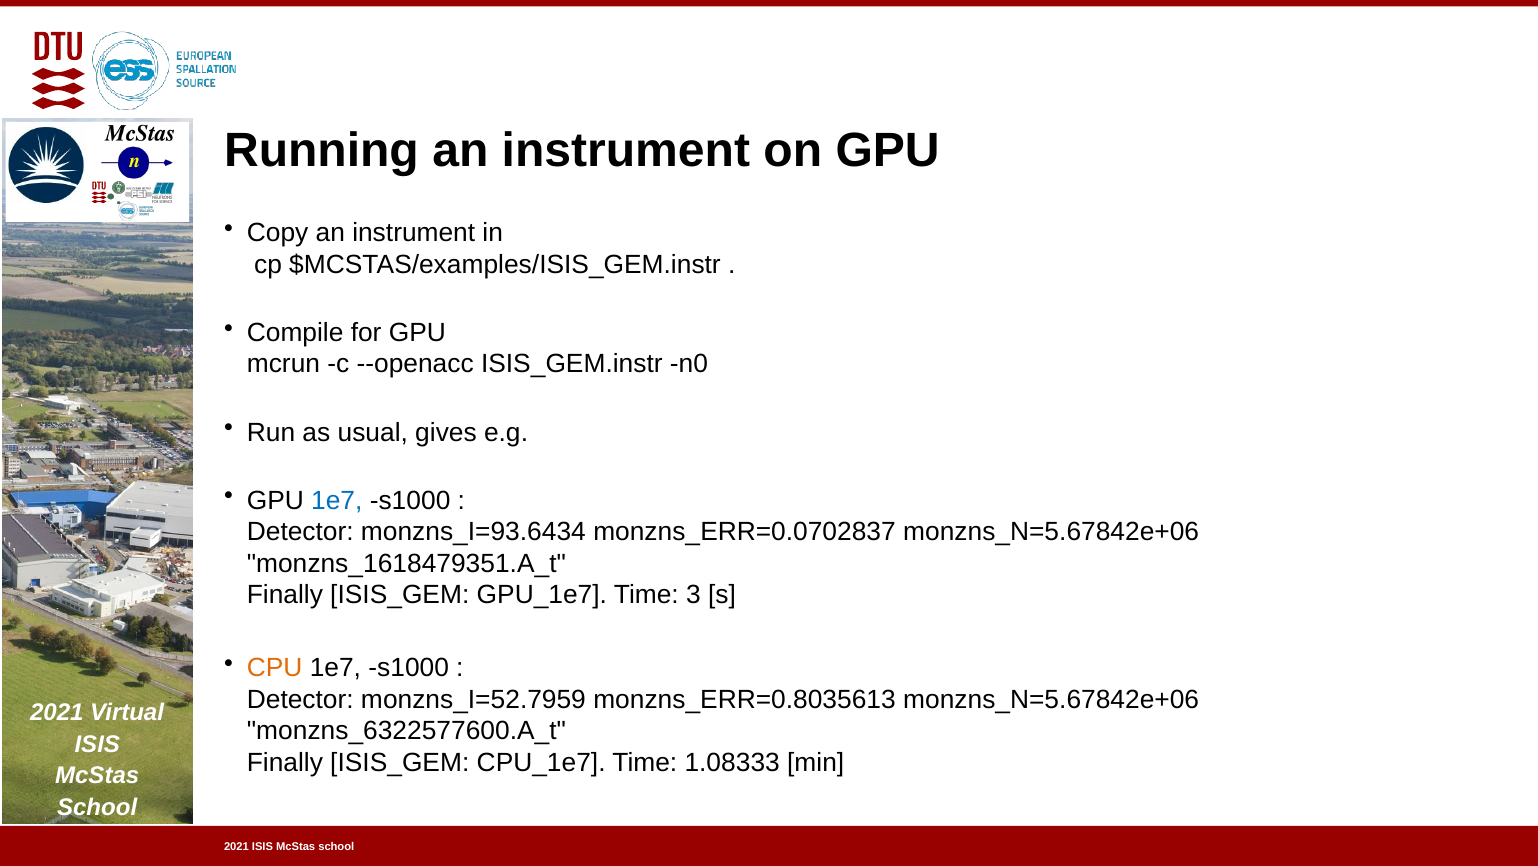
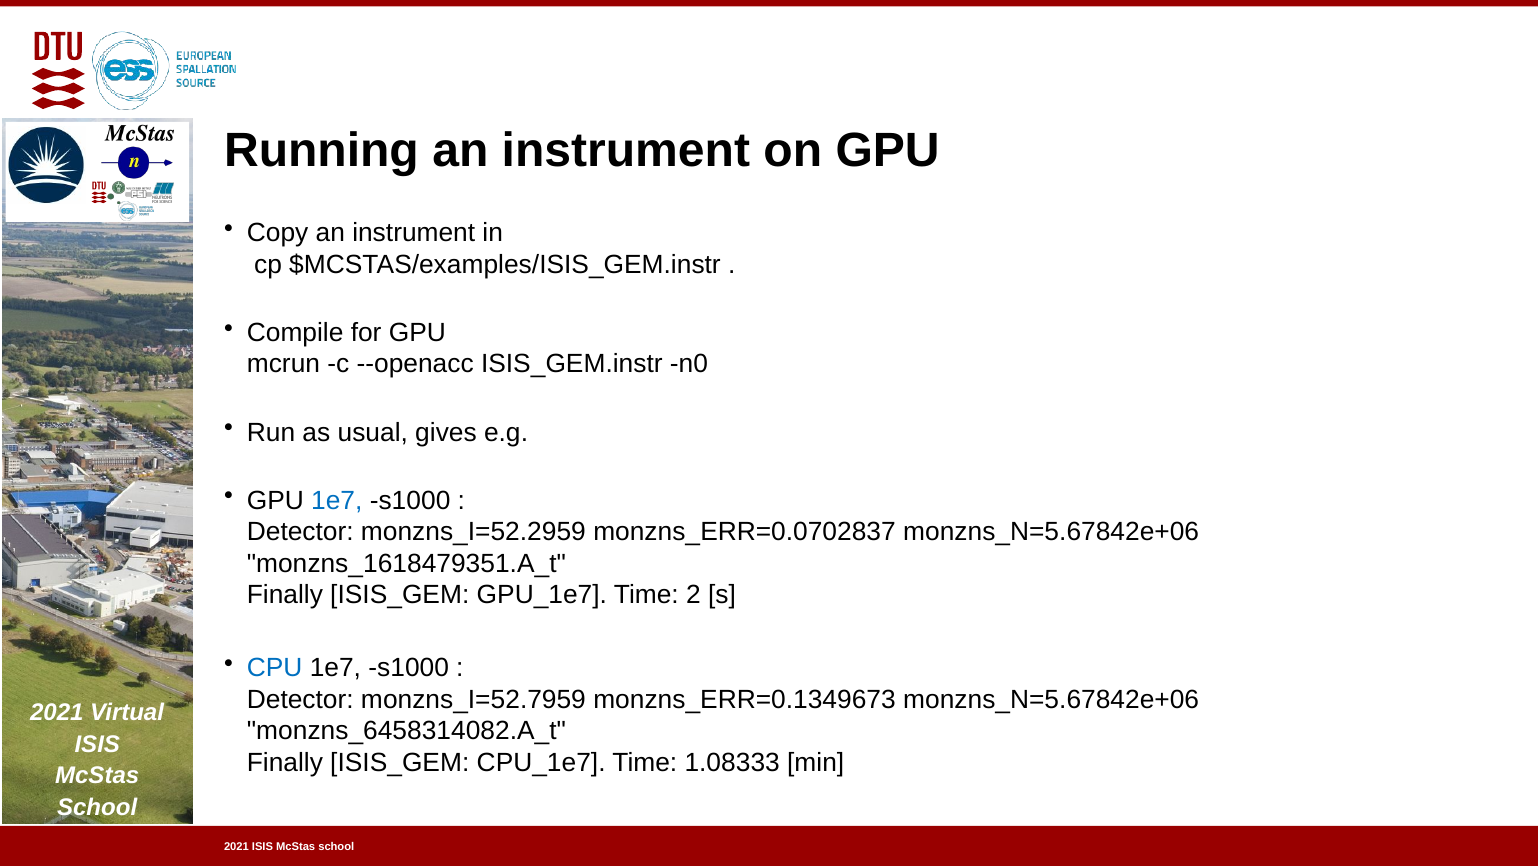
monzns_I=93.6434: monzns_I=93.6434 -> monzns_I=52.2959
3: 3 -> 2
CPU colour: orange -> blue
monzns_ERR=0.8035613: monzns_ERR=0.8035613 -> monzns_ERR=0.1349673
monzns_6322577600.A_t: monzns_6322577600.A_t -> monzns_6458314082.A_t
